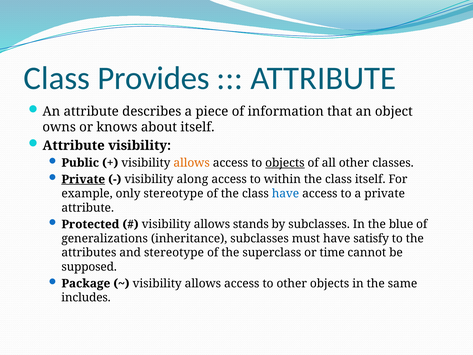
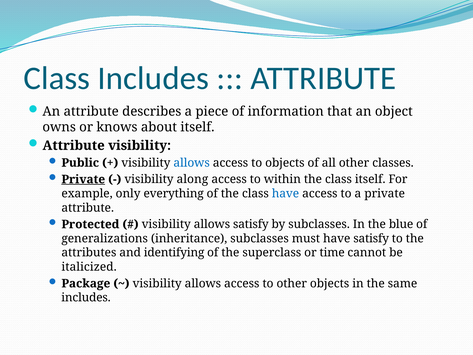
Class Provides: Provides -> Includes
allows at (192, 163) colour: orange -> blue
objects at (285, 163) underline: present -> none
only stereotype: stereotype -> everything
allows stands: stands -> satisfy
and stereotype: stereotype -> identifying
supposed: supposed -> italicized
